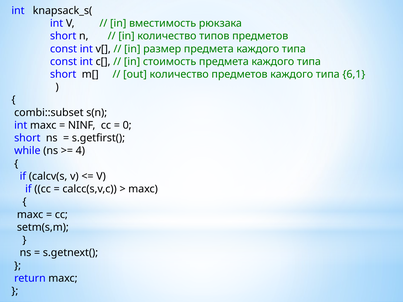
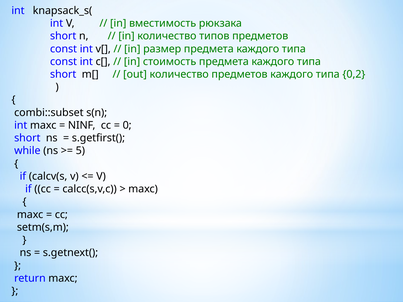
6,1: 6,1 -> 0,2
4: 4 -> 5
